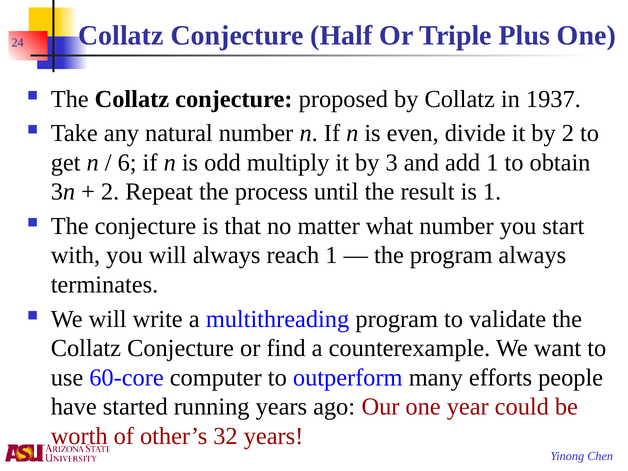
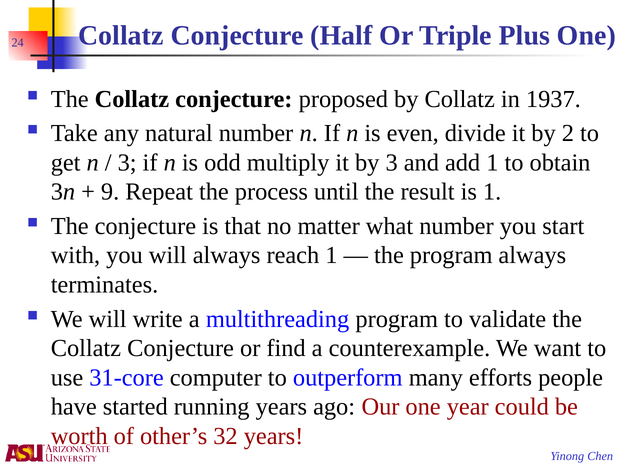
6 at (127, 163): 6 -> 3
2 at (110, 192): 2 -> 9
60-core: 60-core -> 31-core
